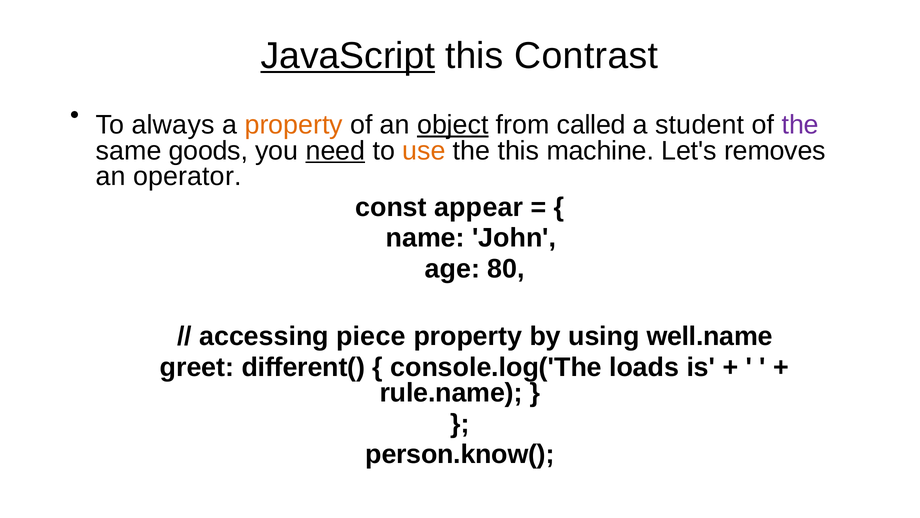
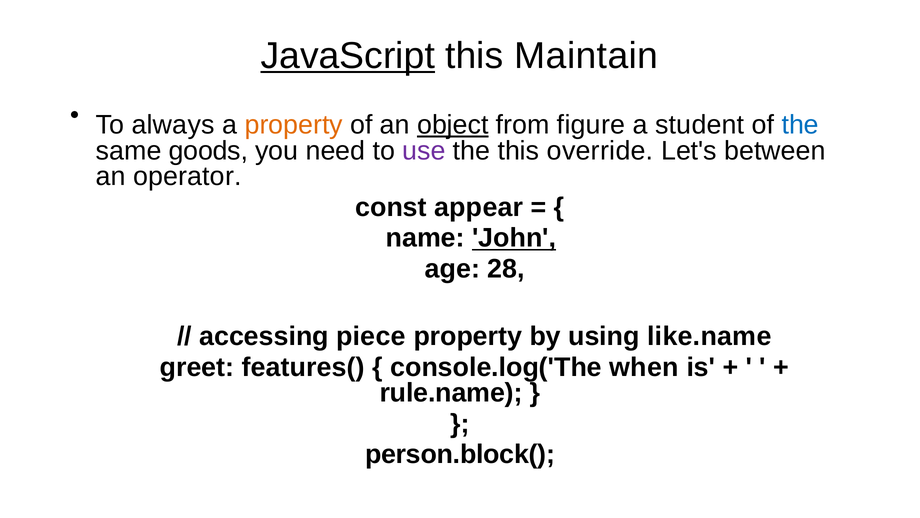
Contrast: Contrast -> Maintain
called: called -> figure
the at (800, 125) colour: purple -> blue
need underline: present -> none
use colour: orange -> purple
machine: machine -> override
removes: removes -> between
John underline: none -> present
80: 80 -> 28
well.name: well.name -> like.name
different(: different( -> features(
loads: loads -> when
person.know(: person.know( -> person.block(
